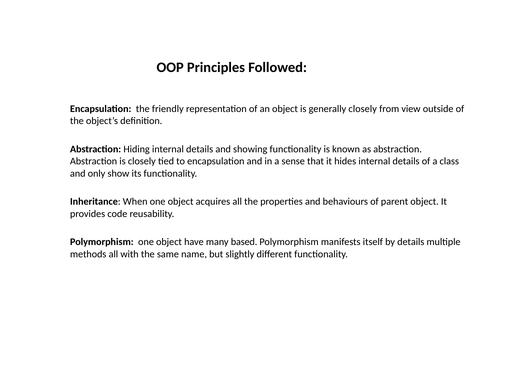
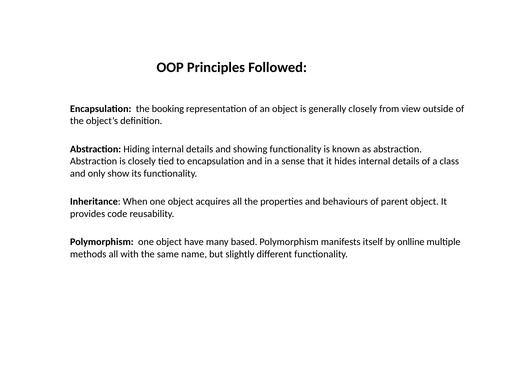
friendly: friendly -> booking
by details: details -> onlline
